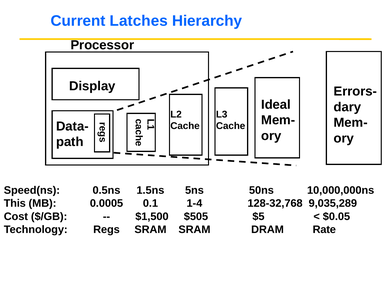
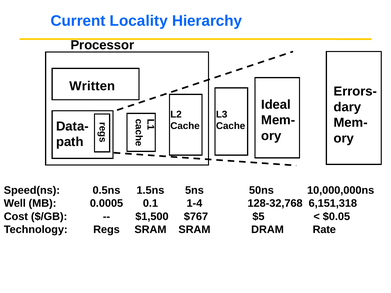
Latches: Latches -> Locality
Display: Display -> Written
This: This -> Well
9,035,289: 9,035,289 -> 6,151,318
$505: $505 -> $767
